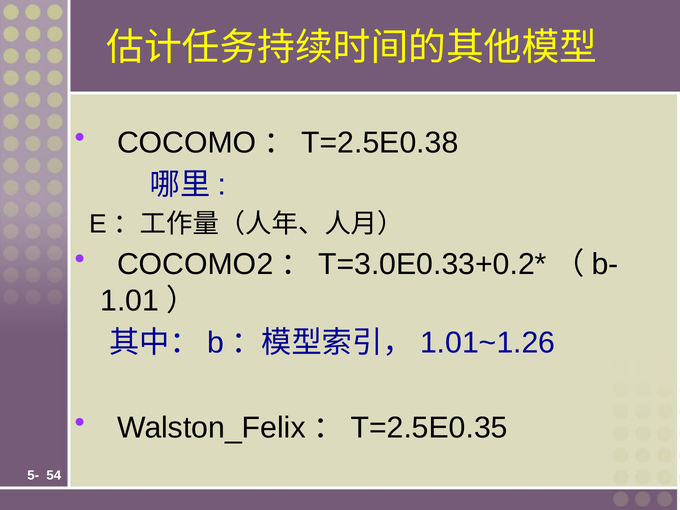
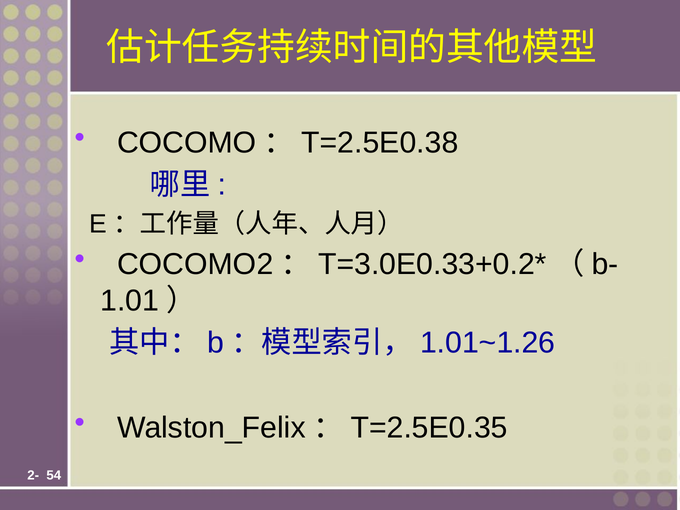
5-: 5- -> 2-
